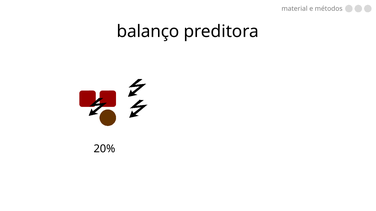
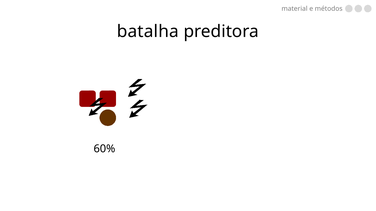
balanço: balanço -> batalha
20%: 20% -> 60%
